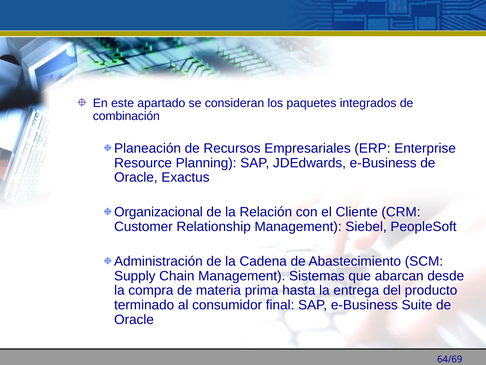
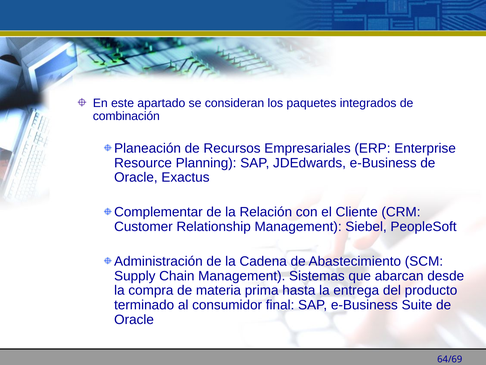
Organizacional: Organizacional -> Complementar
